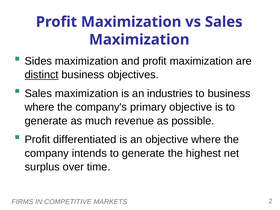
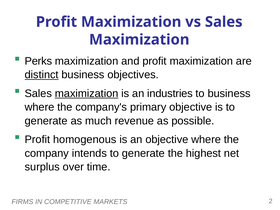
Sides: Sides -> Perks
maximization at (87, 93) underline: none -> present
differentiated: differentiated -> homogenous
